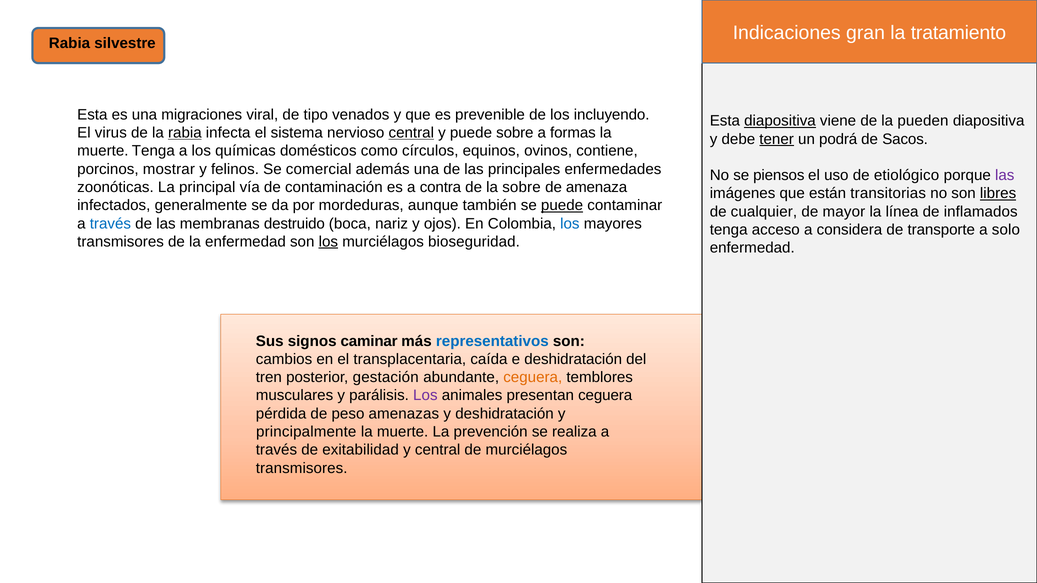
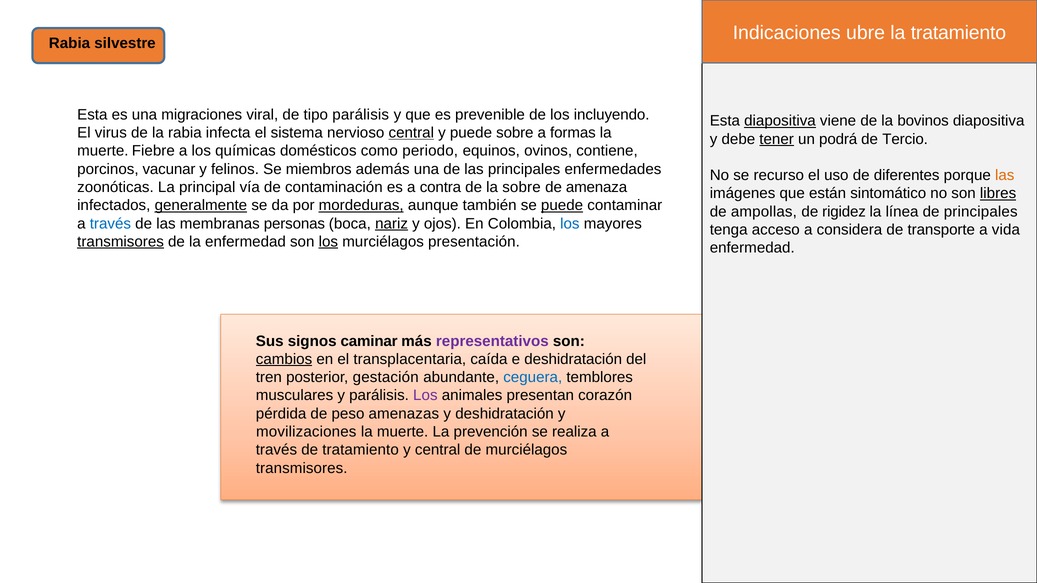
gran: gran -> ubre
tipo venados: venados -> parálisis
pueden: pueden -> bovinos
rabia at (185, 133) underline: present -> none
Sacos: Sacos -> Tercio
muerte Tenga: Tenga -> Fiebre
círculos: círculos -> periodo
mostrar: mostrar -> vacunar
comercial: comercial -> miembros
piensos: piensos -> recurso
etiológico: etiológico -> diferentes
las at (1005, 175) colour: purple -> orange
transitorias: transitorias -> sintomático
generalmente underline: none -> present
mordeduras underline: none -> present
cualquier: cualquier -> ampollas
mayor: mayor -> rigidez
de inflamados: inflamados -> principales
destruido: destruido -> personas
nariz underline: none -> present
solo: solo -> vida
transmisores at (121, 242) underline: none -> present
bioseguridad: bioseguridad -> presentación
representativos colour: blue -> purple
cambios underline: none -> present
ceguera at (533, 378) colour: orange -> blue
presentan ceguera: ceguera -> corazón
principalmente: principalmente -> movilizaciones
de exitabilidad: exitabilidad -> tratamiento
